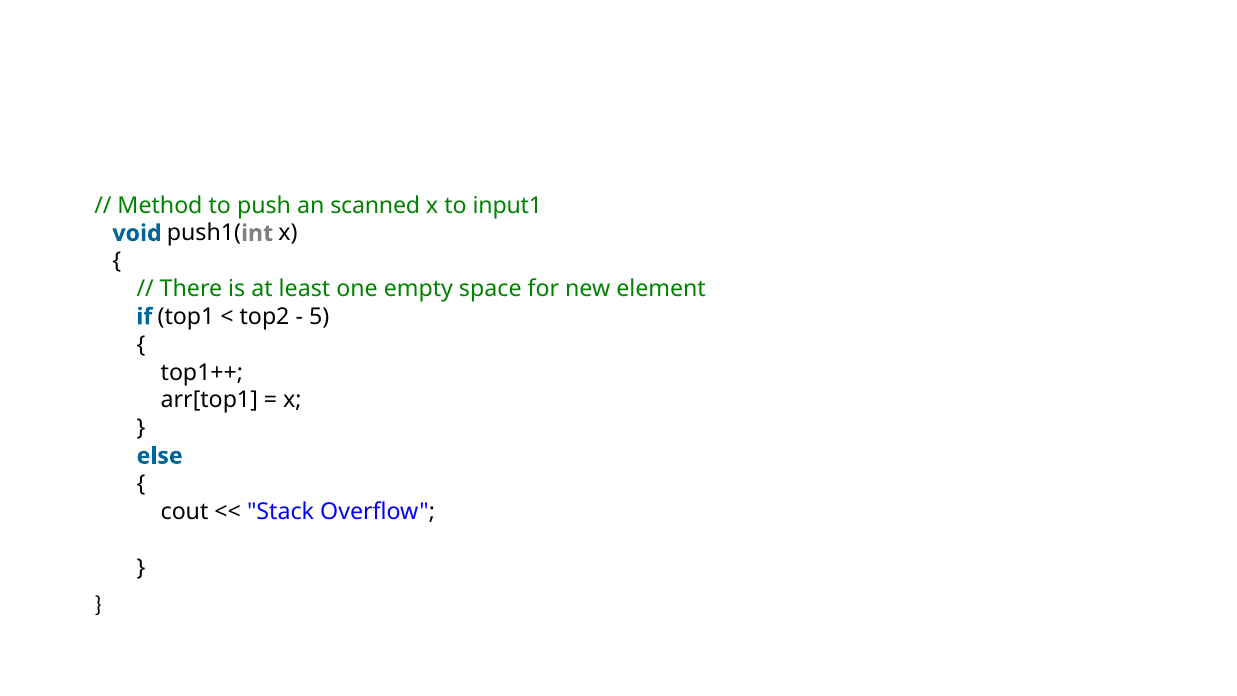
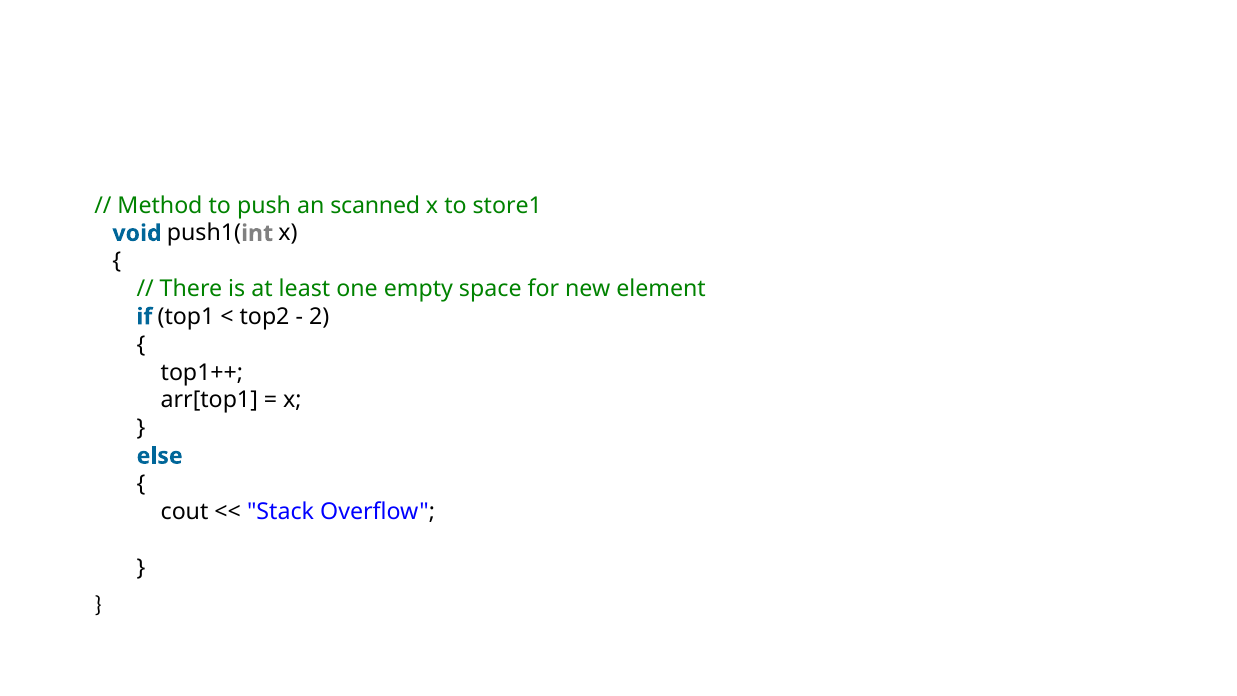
input1: input1 -> store1
5: 5 -> 2
